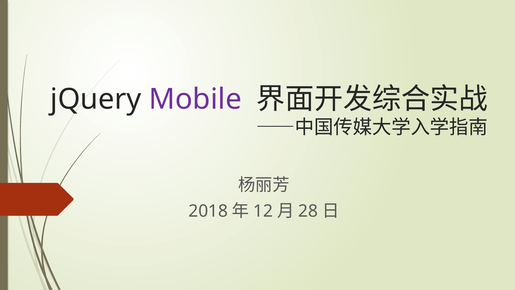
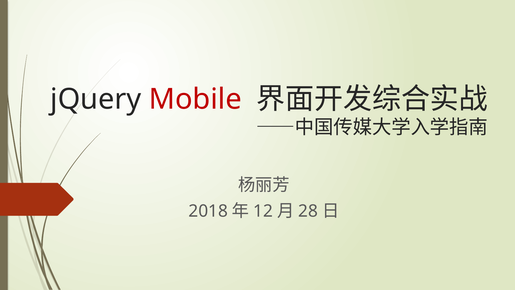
Mobile colour: purple -> red
